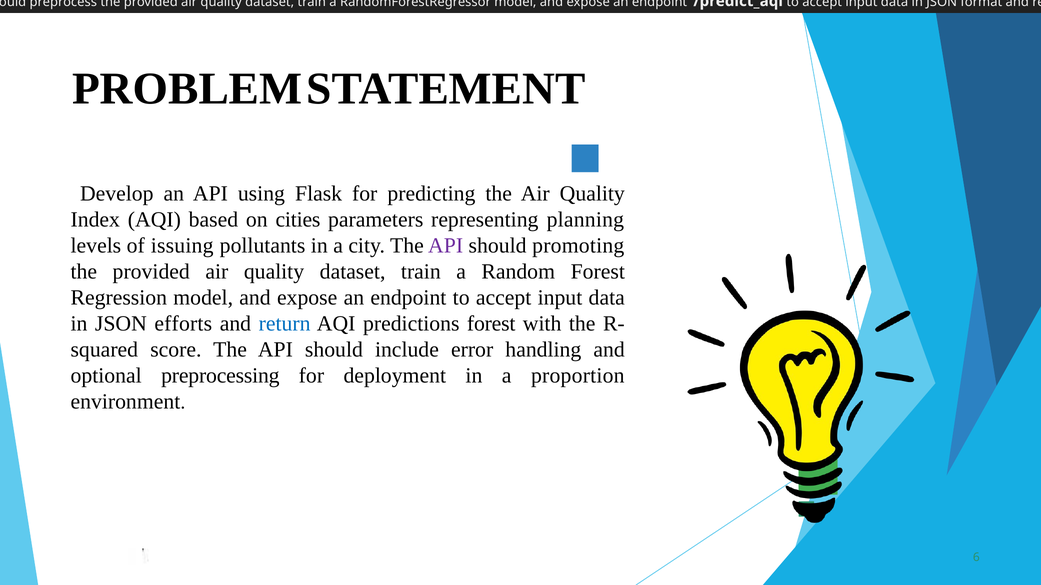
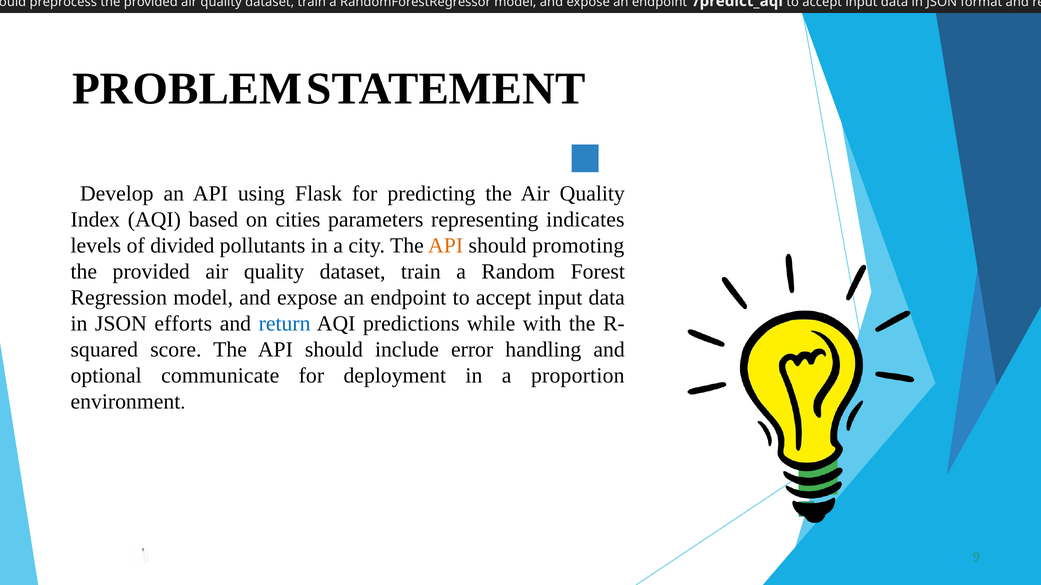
planning: planning -> indicates
issuing: issuing -> divided
API at (446, 246) colour: purple -> orange
predictions forest: forest -> while
preprocessing: preprocessing -> communicate
6: 6 -> 9
